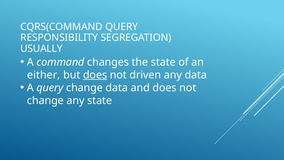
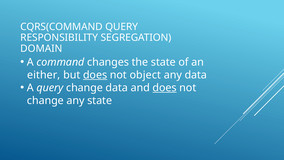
USUALLY: USUALLY -> DOMAIN
driven: driven -> object
does at (165, 88) underline: none -> present
